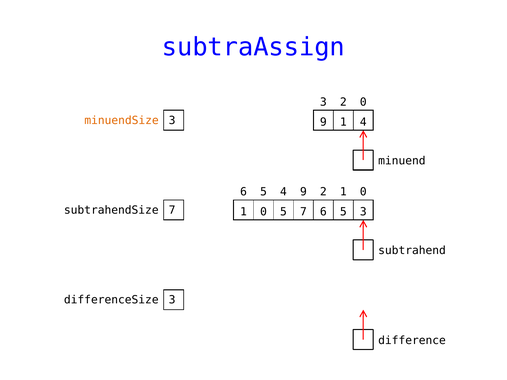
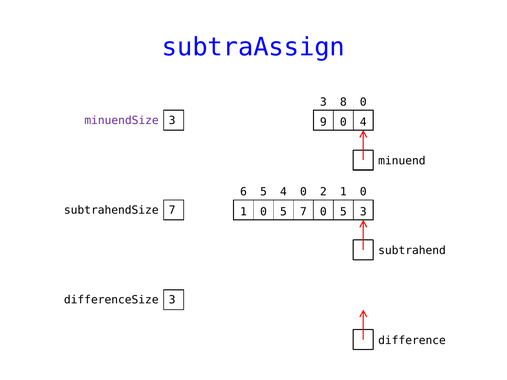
3 2: 2 -> 8
minuendSize colour: orange -> purple
9 1: 1 -> 0
4 9: 9 -> 0
7 6: 6 -> 0
